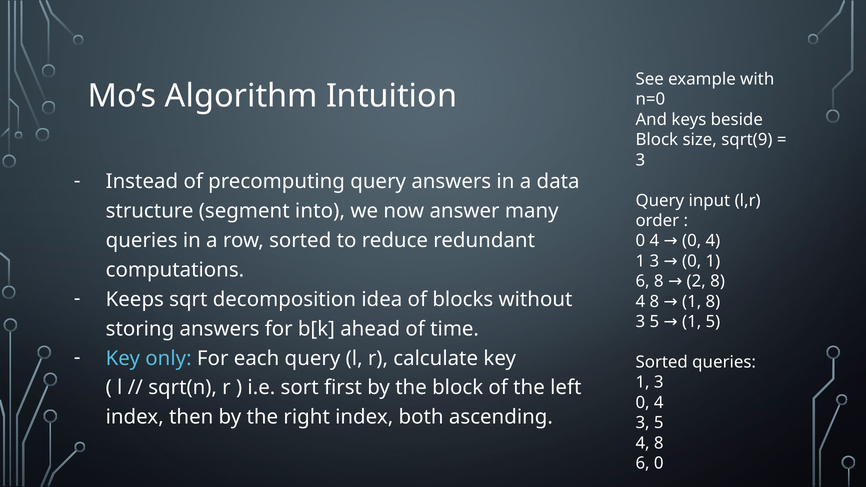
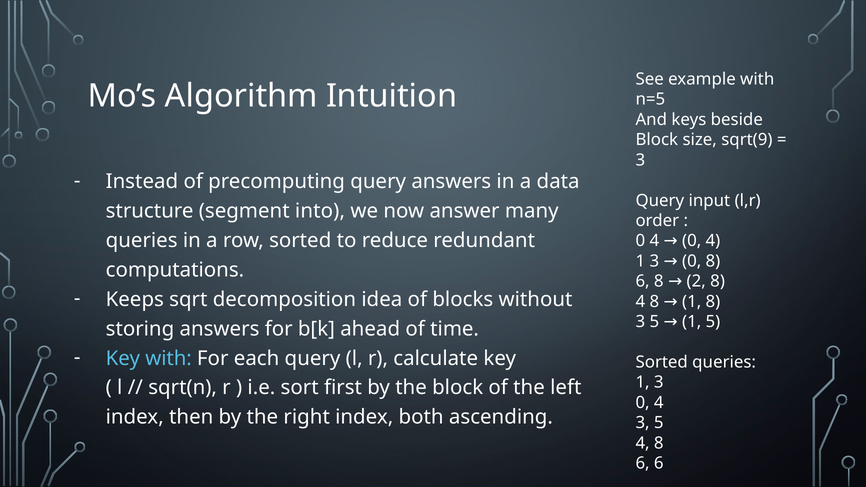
n=0: n=0 -> n=5
0 1: 1 -> 8
Key only: only -> with
6 0: 0 -> 6
